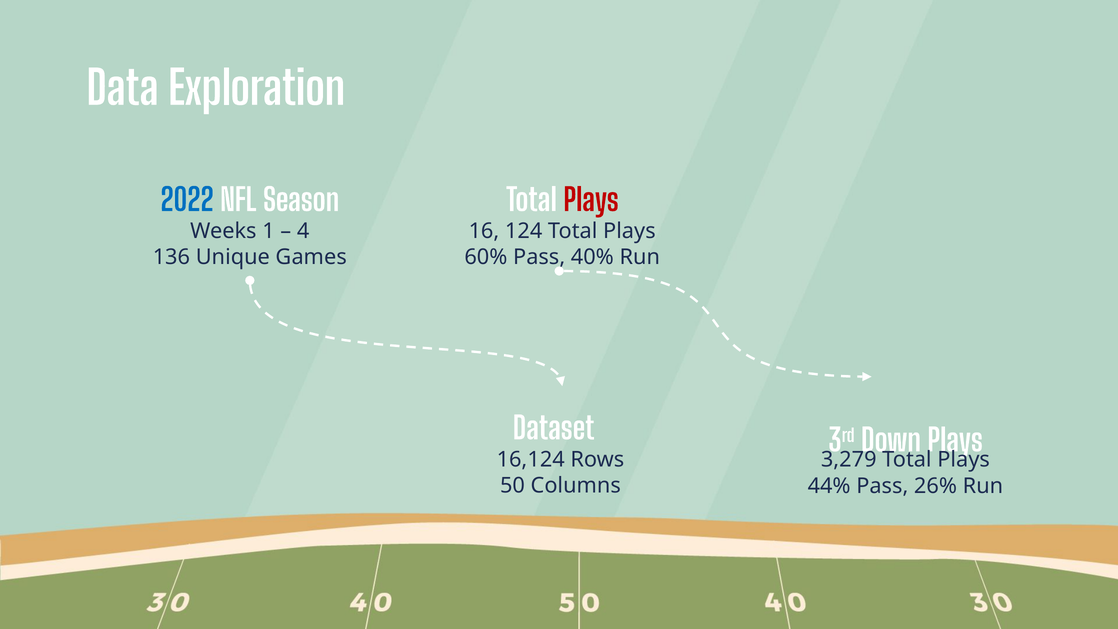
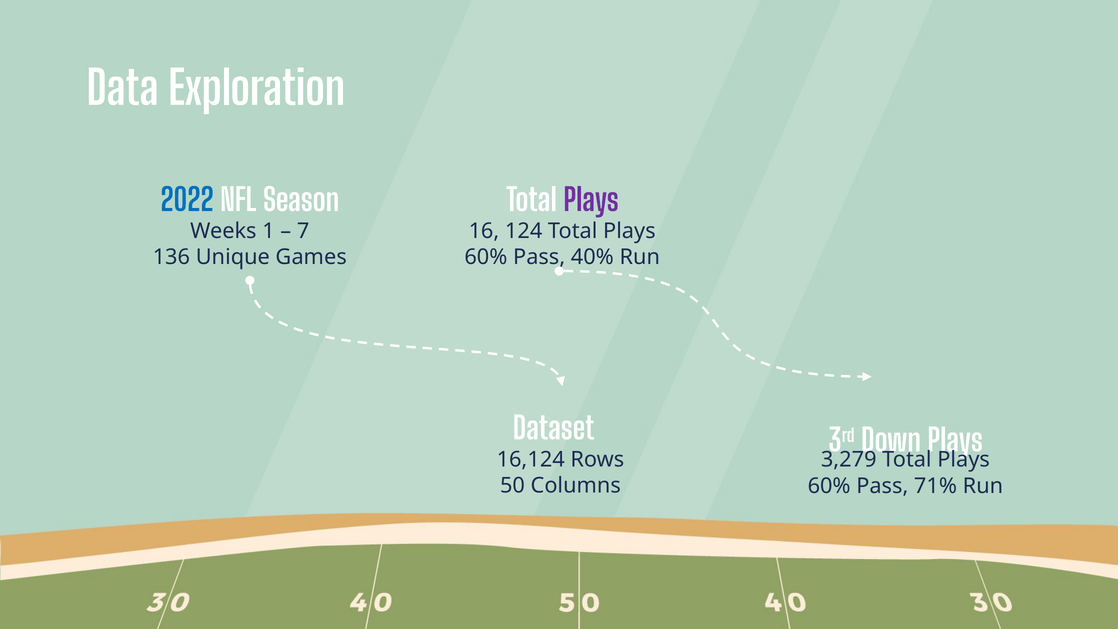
Plays at (591, 201) colour: red -> purple
4: 4 -> 7
44% at (829, 486): 44% -> 60%
26%: 26% -> 71%
